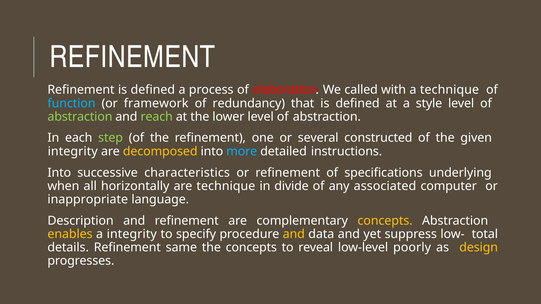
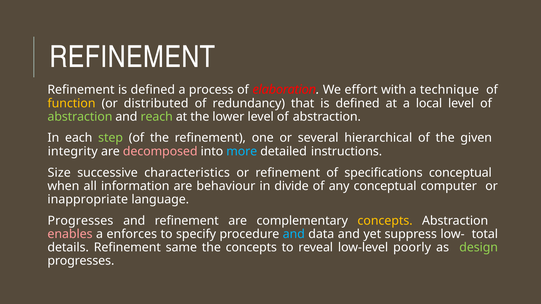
called: called -> effort
function colour: light blue -> yellow
framework: framework -> distributed
style: style -> local
constructed: constructed -> hierarchical
decomposed colour: yellow -> pink
Into at (59, 173): Into -> Size
specifications underlying: underlying -> conceptual
horizontally: horizontally -> information
are technique: technique -> behaviour
any associated: associated -> conceptual
Description at (81, 221): Description -> Progresses
enables colour: yellow -> pink
a integrity: integrity -> enforces
and at (294, 234) colour: yellow -> light blue
design colour: yellow -> light green
